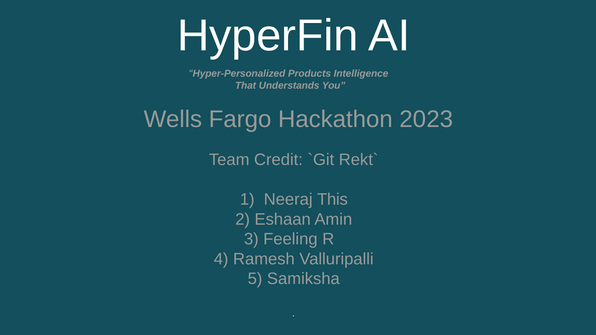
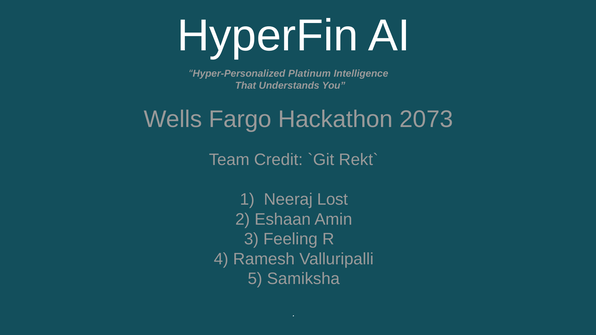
Products: Products -> Platinum
2023: 2023 -> 2073
This: This -> Lost
